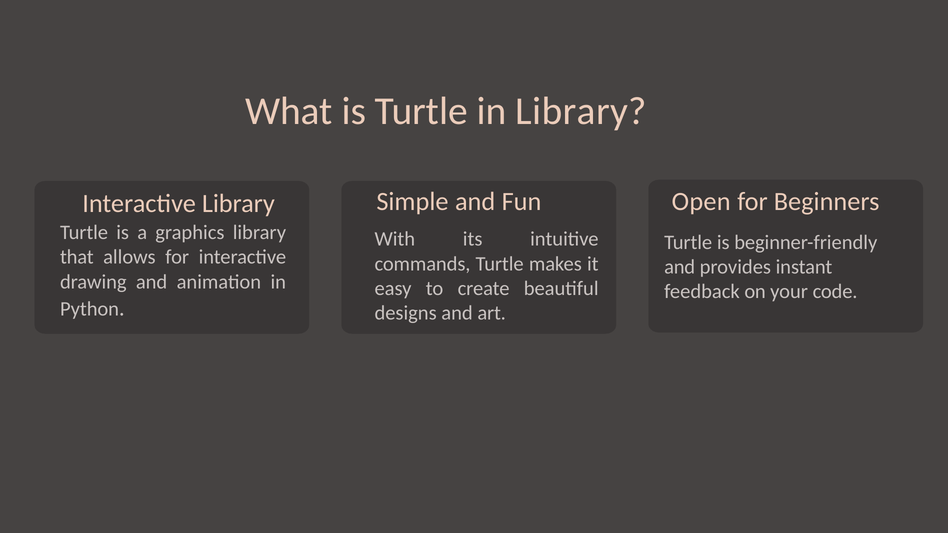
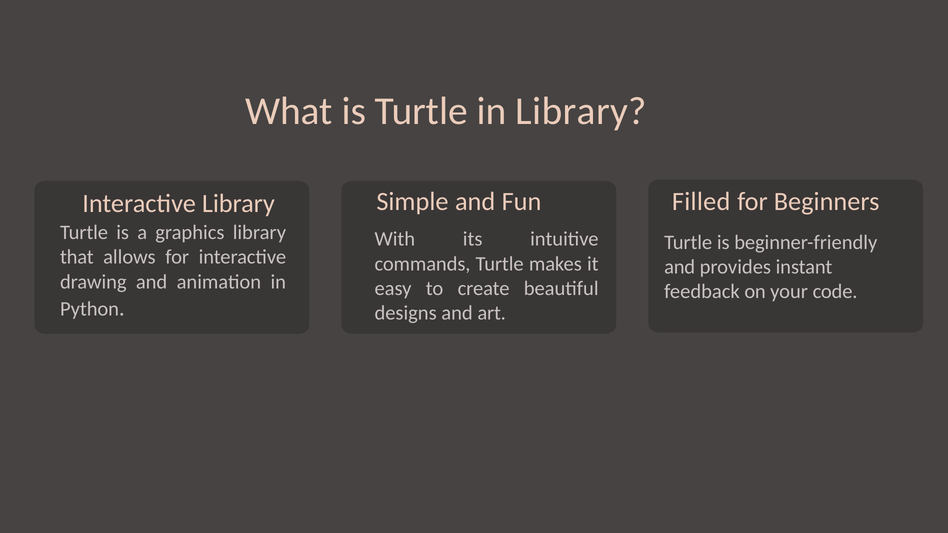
Open: Open -> Filled
